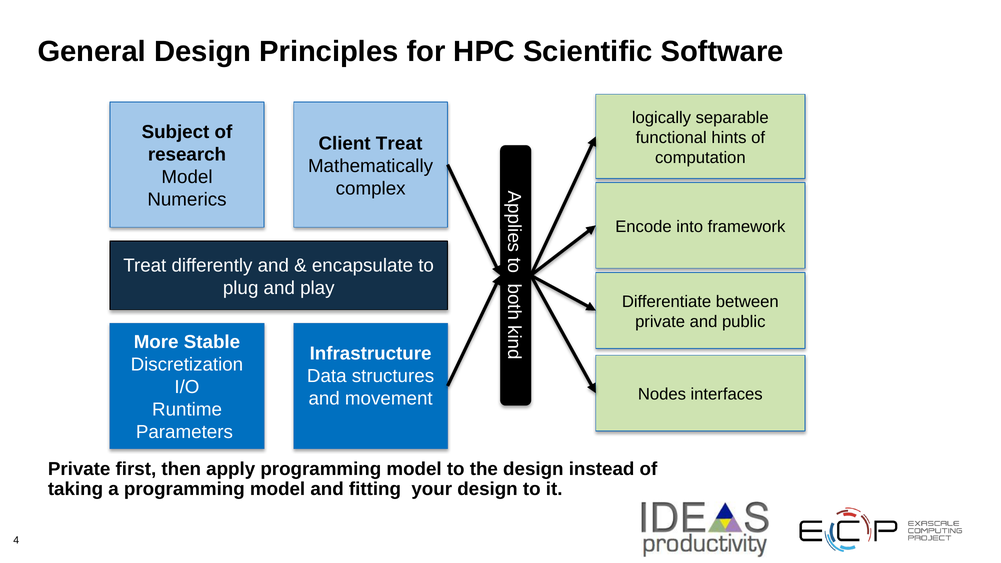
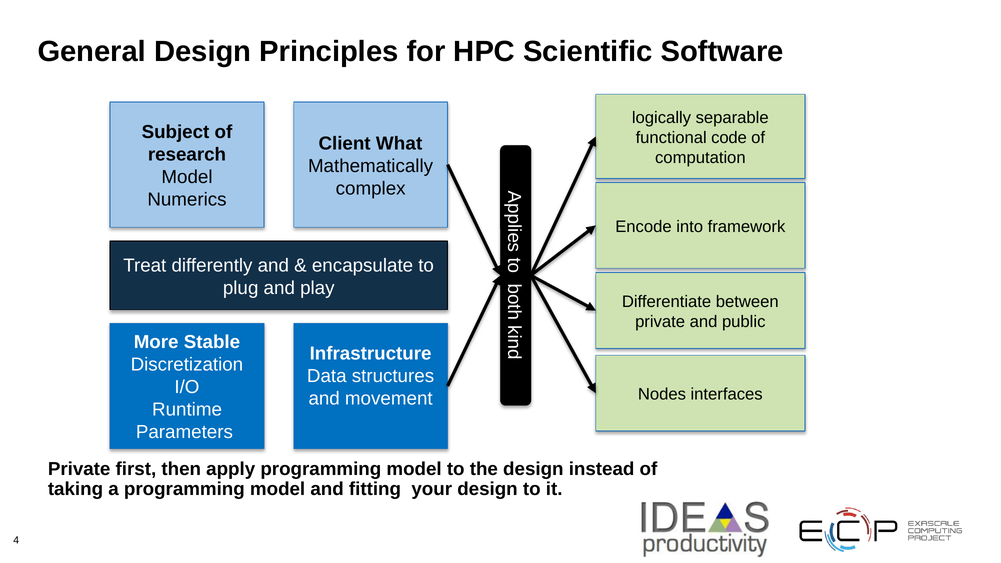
hints: hints -> code
Client Treat: Treat -> What
